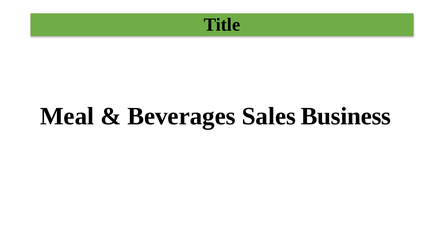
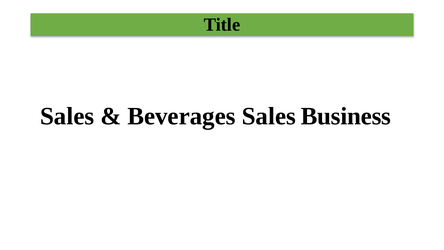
Meal at (67, 116): Meal -> Sales
